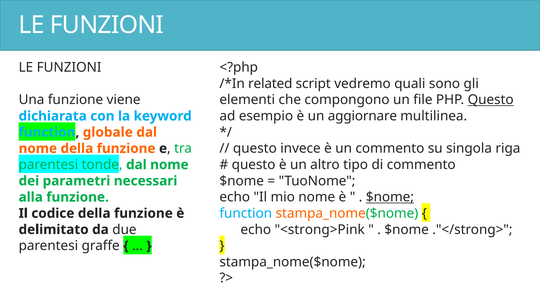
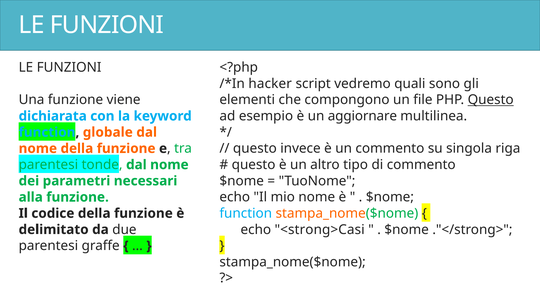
related: related -> hacker
$nome at (390, 197) underline: present -> none
<strong>Pink: <strong>Pink -> <strong>Casi
